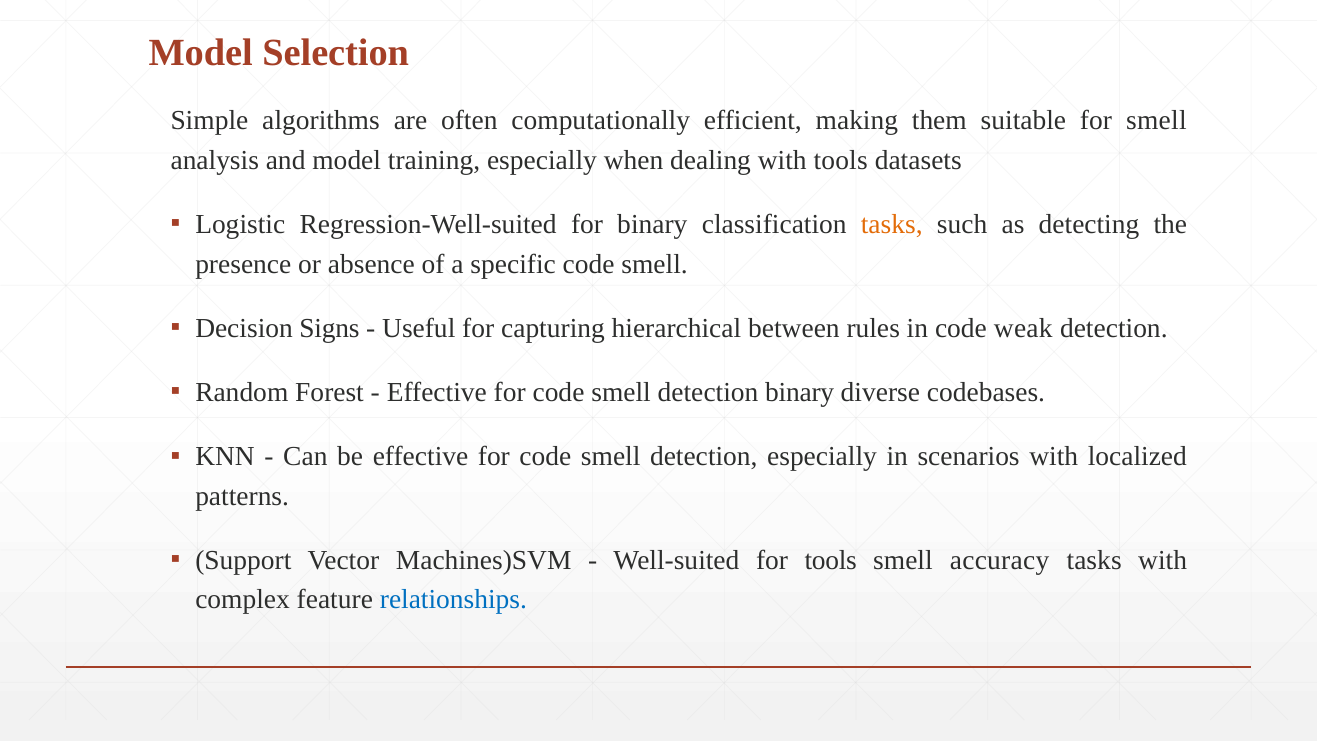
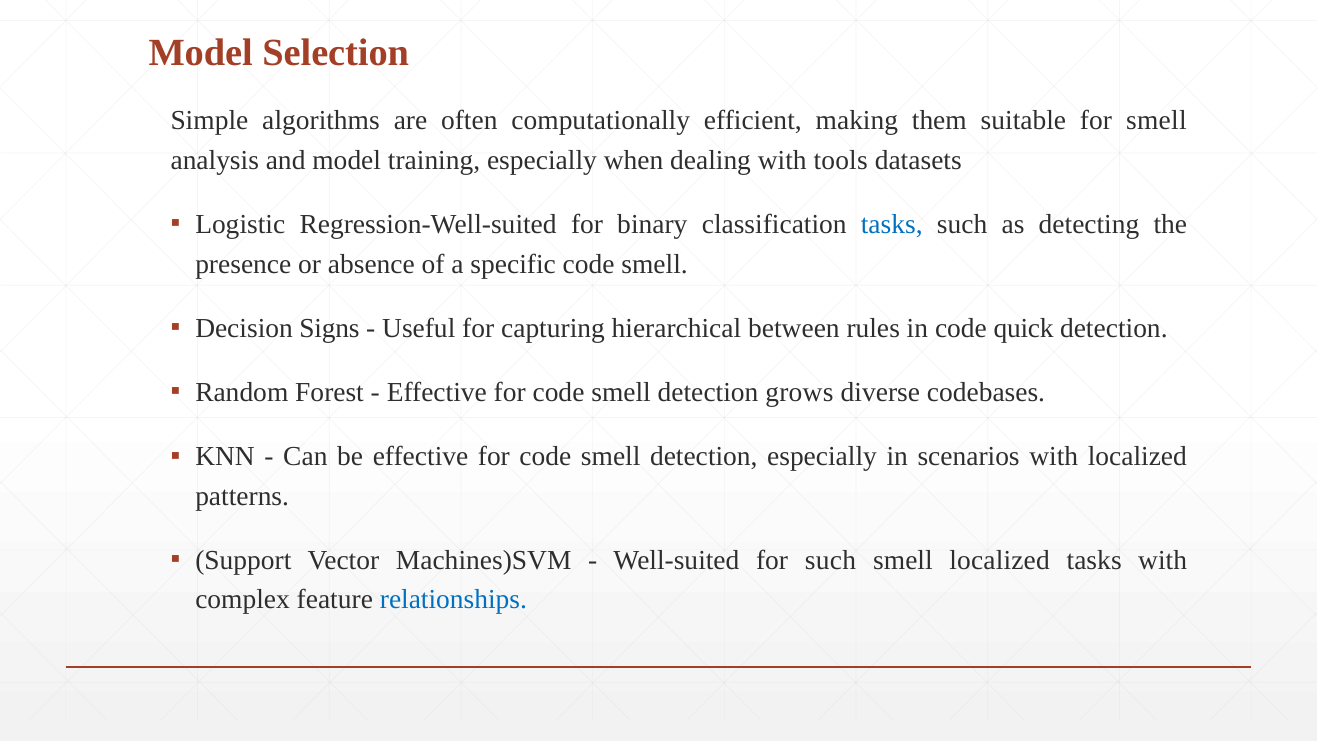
tasks at (892, 224) colour: orange -> blue
weak: weak -> quick
detection binary: binary -> grows
for tools: tools -> such
smell accuracy: accuracy -> localized
